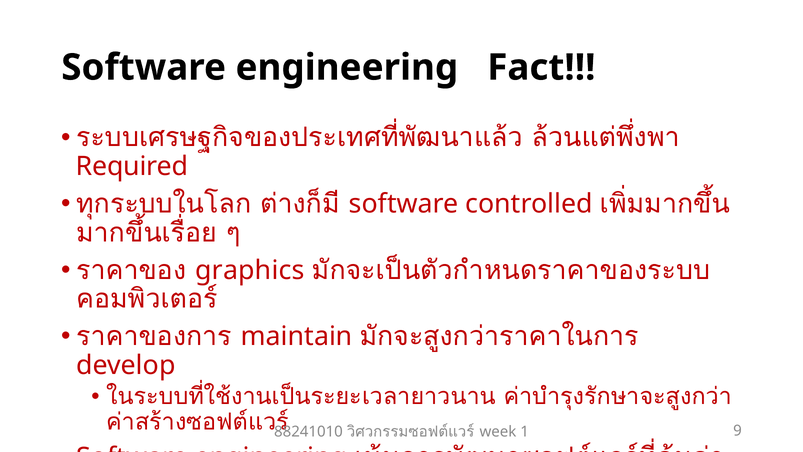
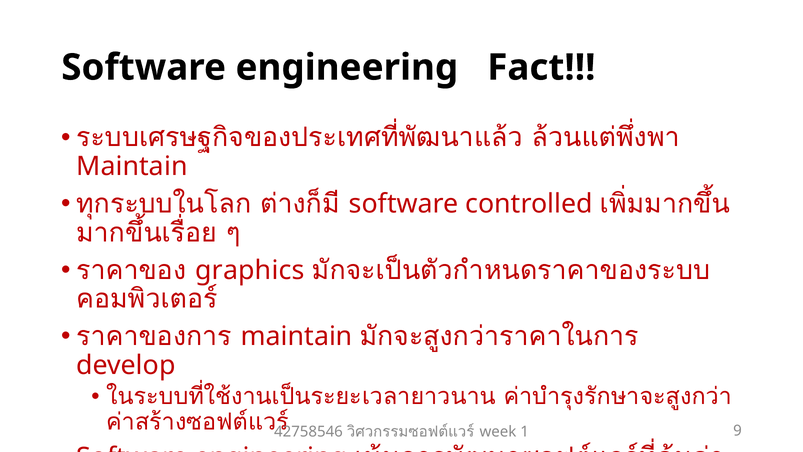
Required at (132, 166): Required -> Maintain
88241010: 88241010 -> 42758546
